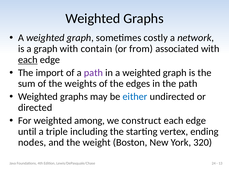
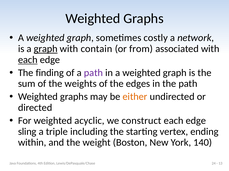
graph at (46, 49) underline: none -> present
import: import -> finding
either colour: blue -> orange
among: among -> acyclic
until: until -> sling
nodes: nodes -> within
320: 320 -> 140
